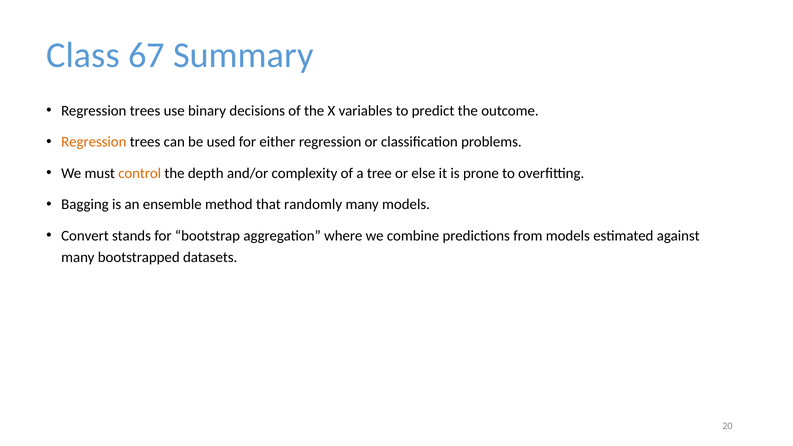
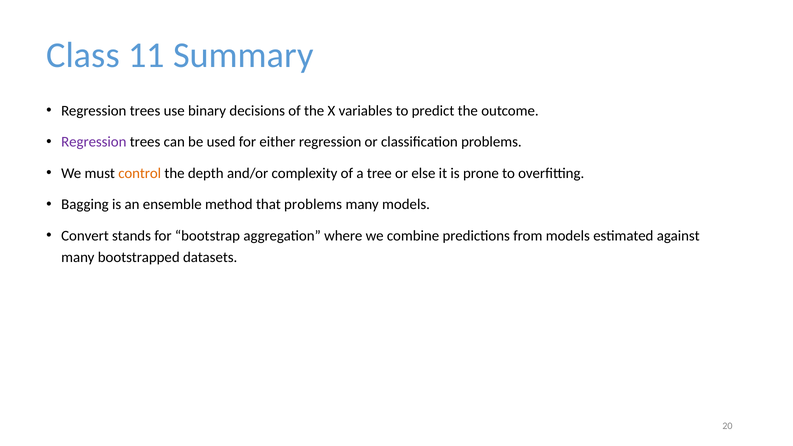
67: 67 -> 11
Regression at (94, 142) colour: orange -> purple
that randomly: randomly -> problems
